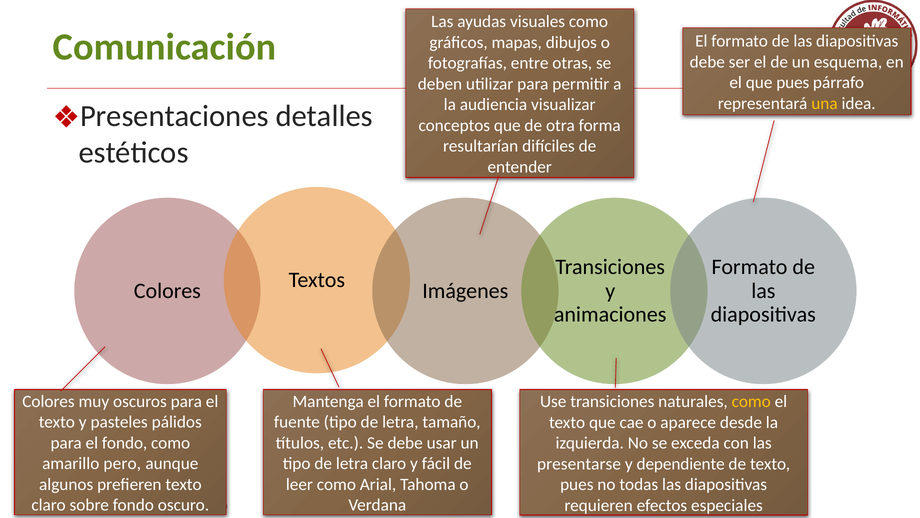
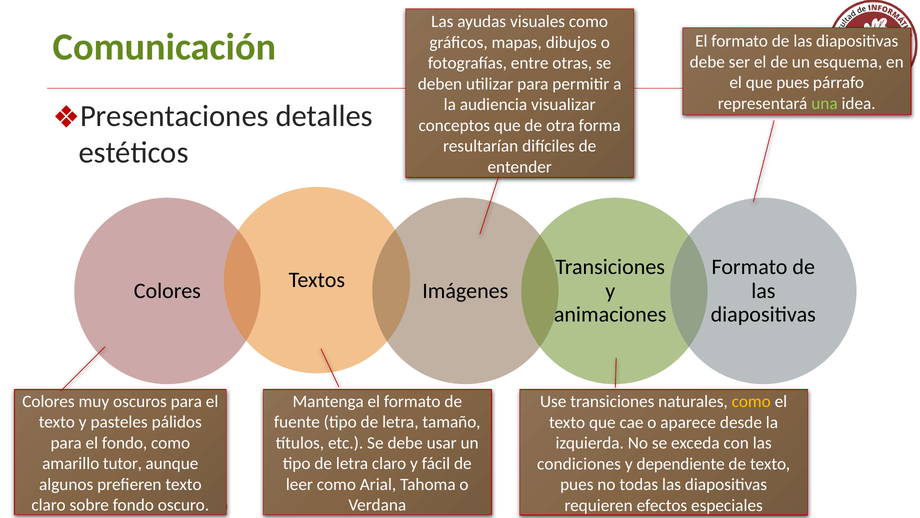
una colour: yellow -> light green
pero: pero -> tutor
presentarse: presentarse -> condiciones
